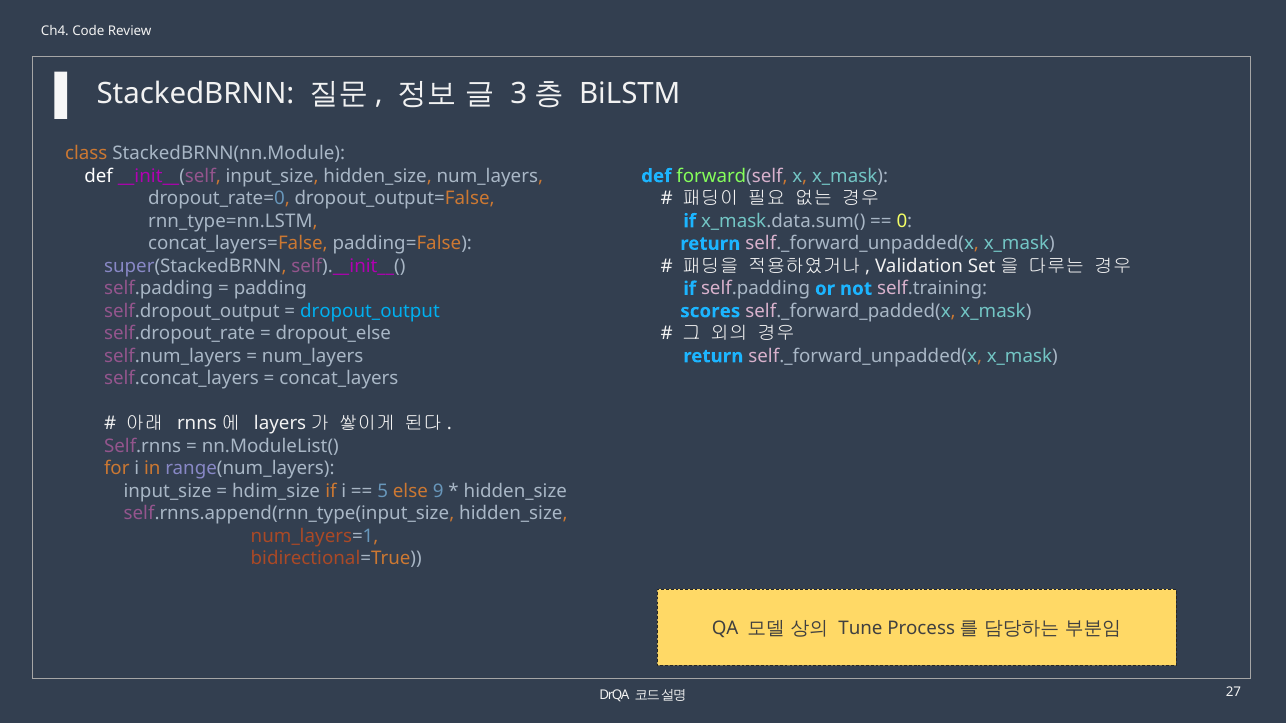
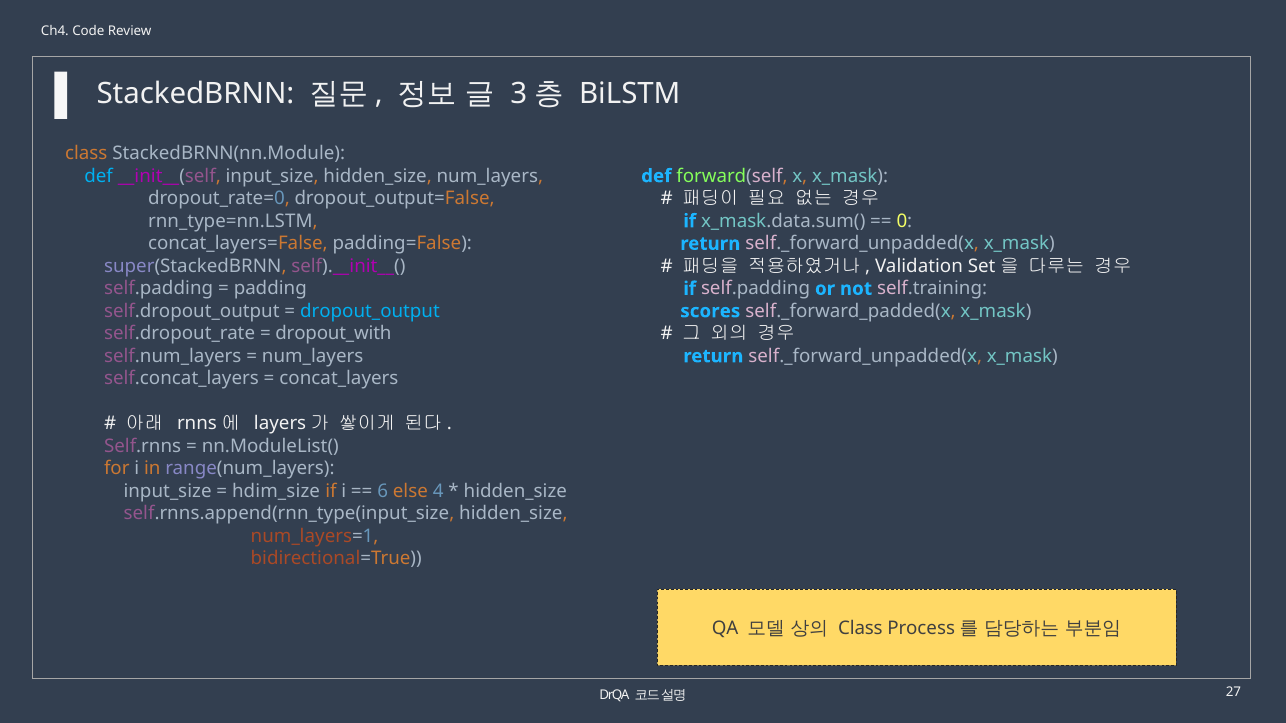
def at (99, 176) colour: white -> light blue
dropout_else: dropout_else -> dropout_with
5: 5 -> 6
9: 9 -> 4
Tune at (860, 629): Tune -> Class
